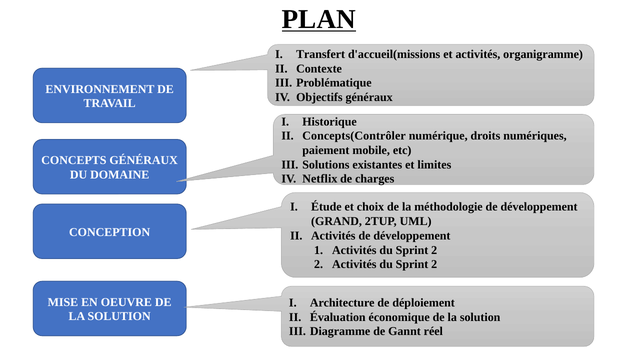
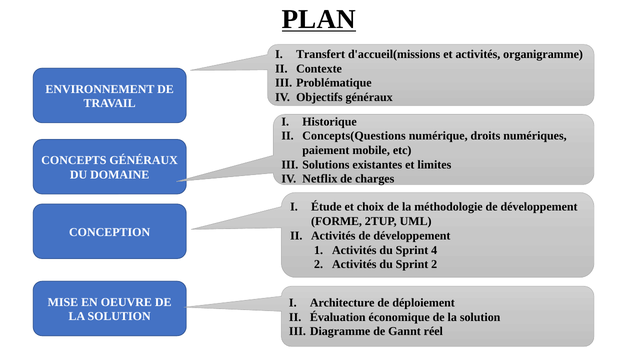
Concepts(Contrôler: Concepts(Contrôler -> Concepts(Questions
GRAND: GRAND -> FORME
2 at (434, 250): 2 -> 4
